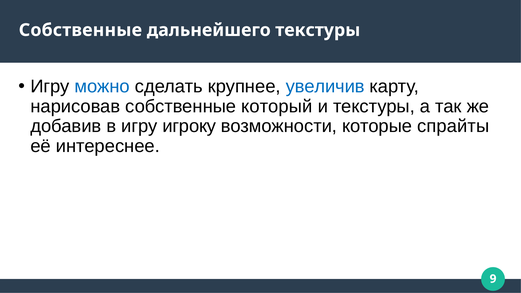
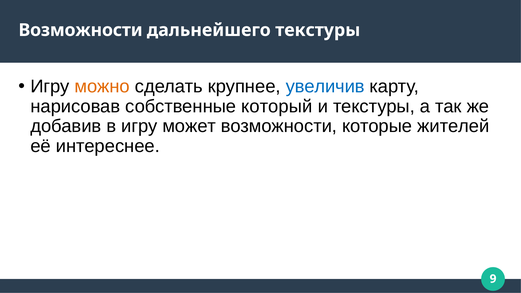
Собственные at (80, 30): Собственные -> Возможности
можно colour: blue -> orange
игроку: игроку -> может
спрайты: спрайты -> жителей
